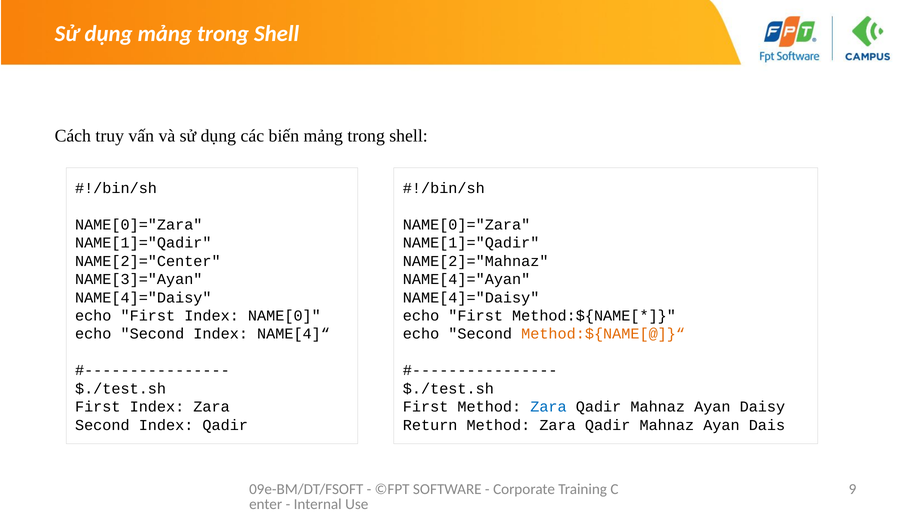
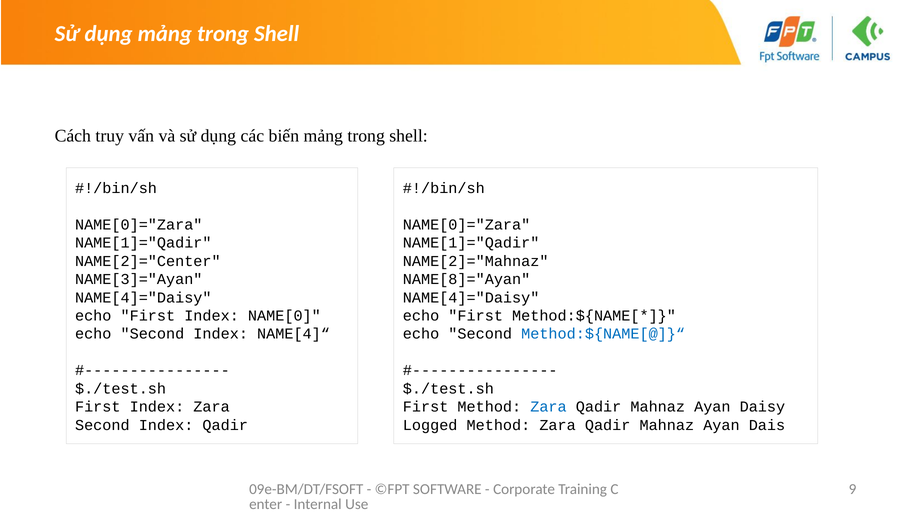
NAME[4]="Ayan: NAME[4]="Ayan -> NAME[8]="Ayan
Method:${NAME[@]}“ colour: orange -> blue
Return: Return -> Logged
